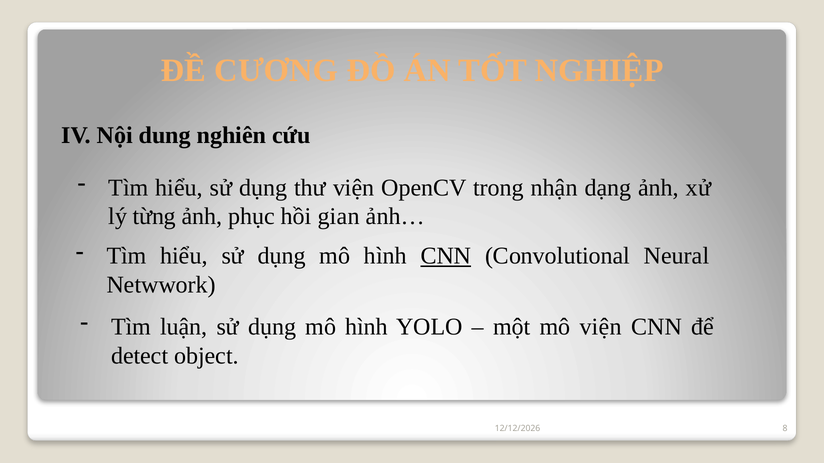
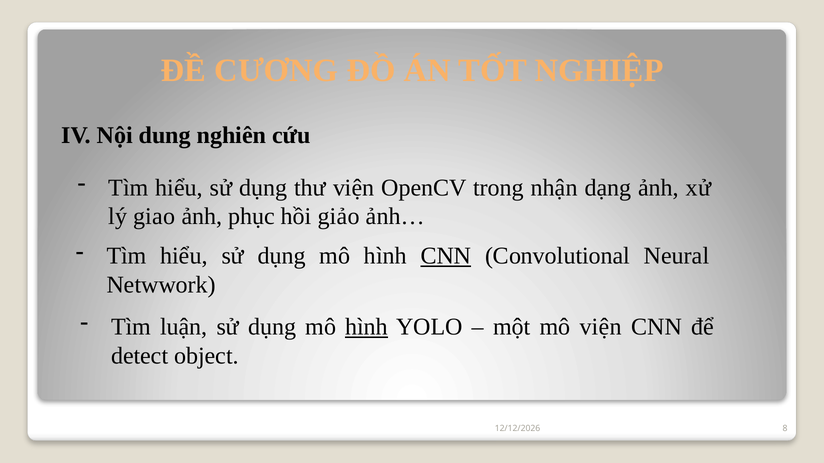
từng: từng -> giao
gian: gian -> giảo
hình at (367, 327) underline: none -> present
